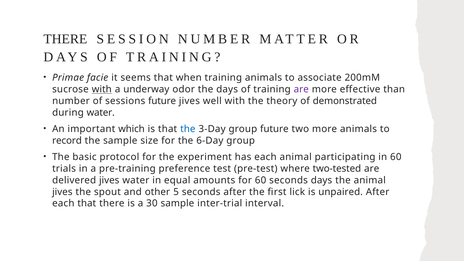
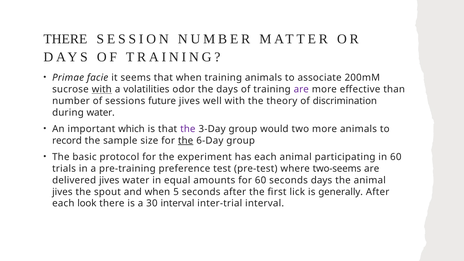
underway: underway -> volatilities
demonstrated: demonstrated -> discrimination
the at (188, 129) colour: blue -> purple
group future: future -> would
the at (186, 141) underline: none -> present
two-tested: two-tested -> two-seems
and other: other -> when
unpaired: unpaired -> generally
each that: that -> look
30 sample: sample -> interval
